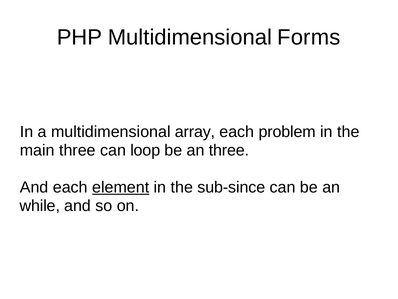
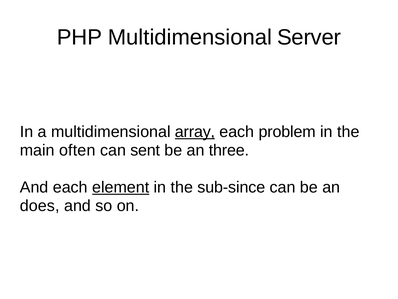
Forms: Forms -> Server
array underline: none -> present
main three: three -> often
loop: loop -> sent
while: while -> does
